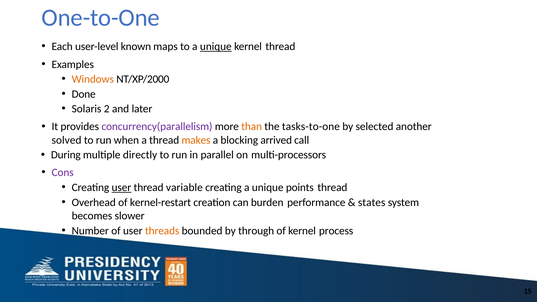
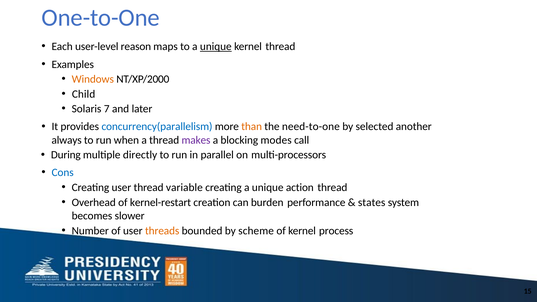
known: known -> reason
Done: Done -> Child
2: 2 -> 7
concurrency(parallelism colour: purple -> blue
tasks-to-one: tasks-to-one -> need-to-one
solved: solved -> always
makes colour: orange -> purple
arrived: arrived -> modes
Cons colour: purple -> blue
user at (121, 187) underline: present -> none
points: points -> action
through: through -> scheme
